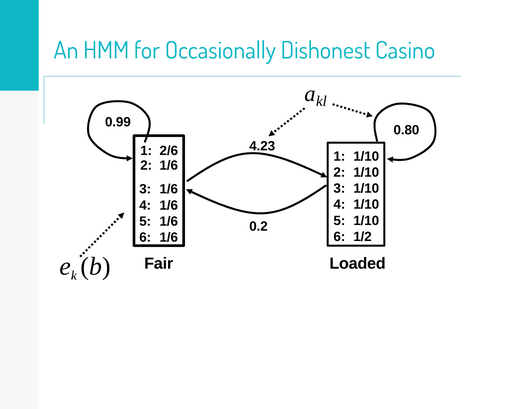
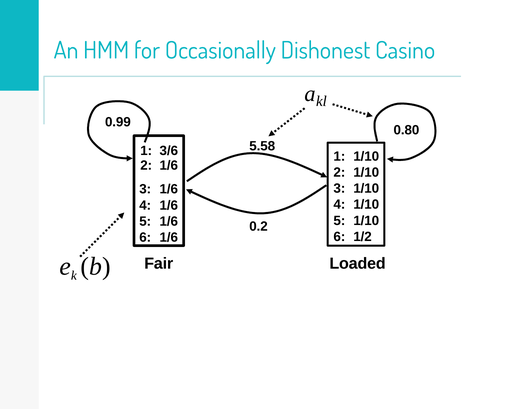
4.23: 4.23 -> 5.58
2/6: 2/6 -> 3/6
